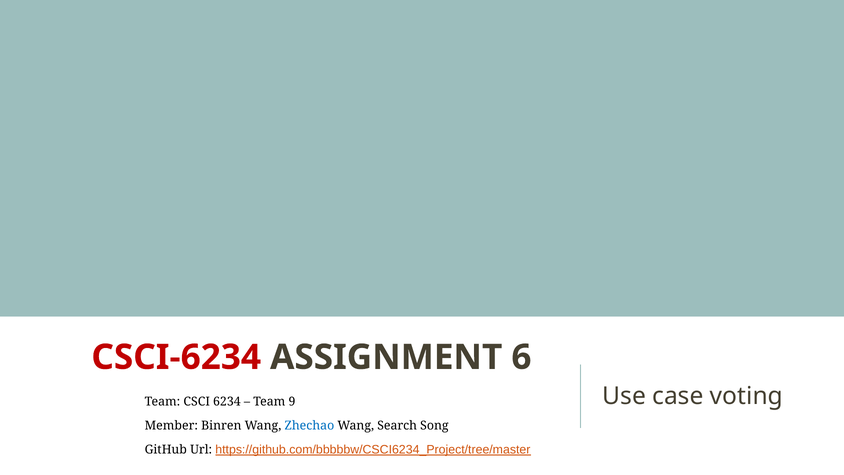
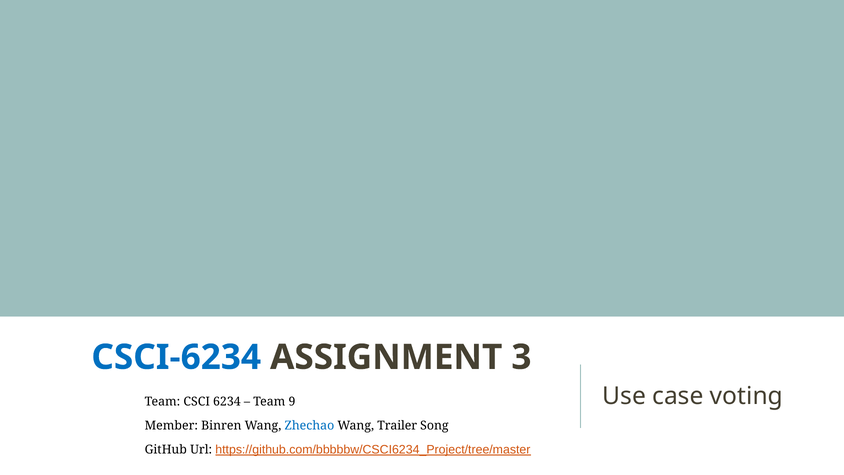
CSCI-6234 colour: red -> blue
6: 6 -> 3
Search: Search -> Trailer
